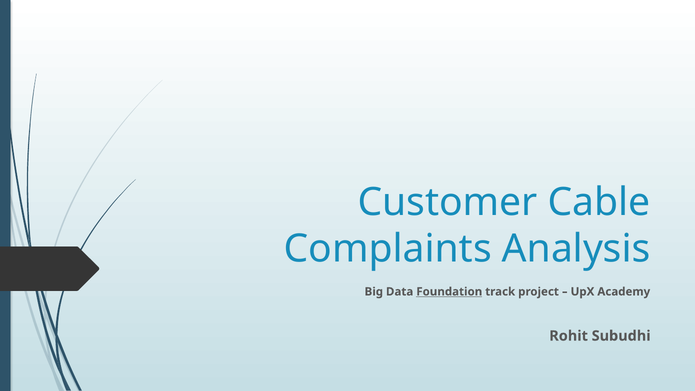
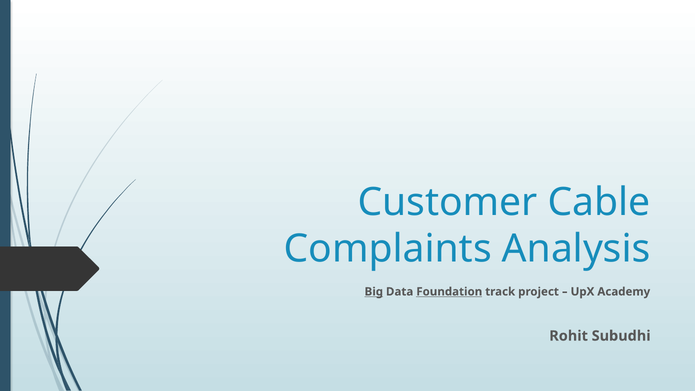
Big underline: none -> present
